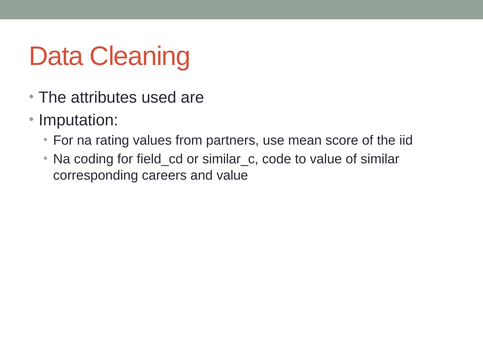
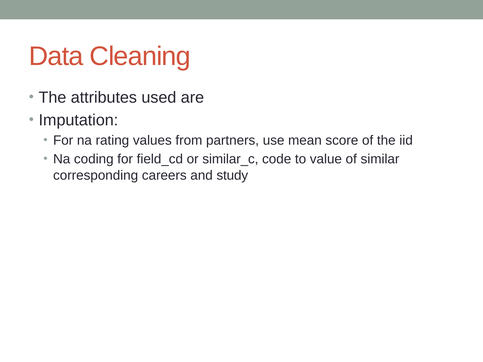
and value: value -> study
